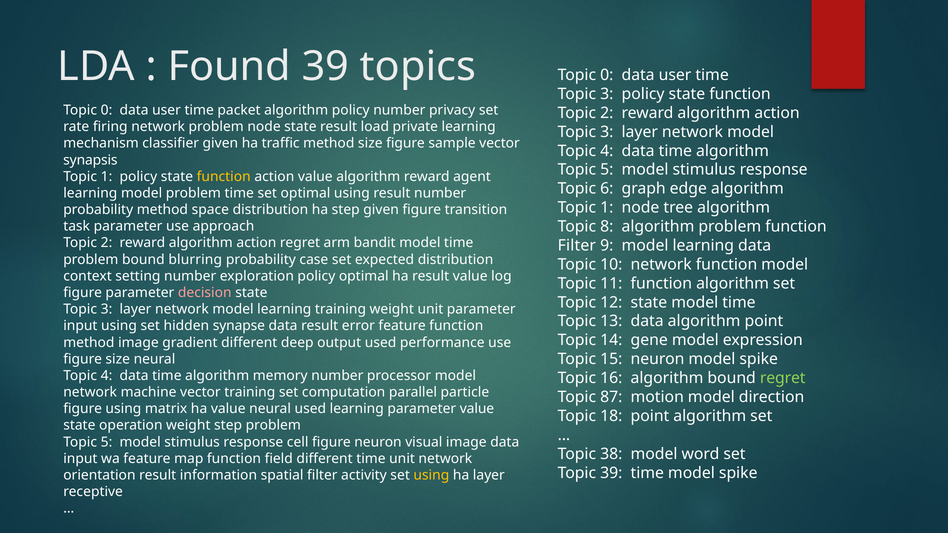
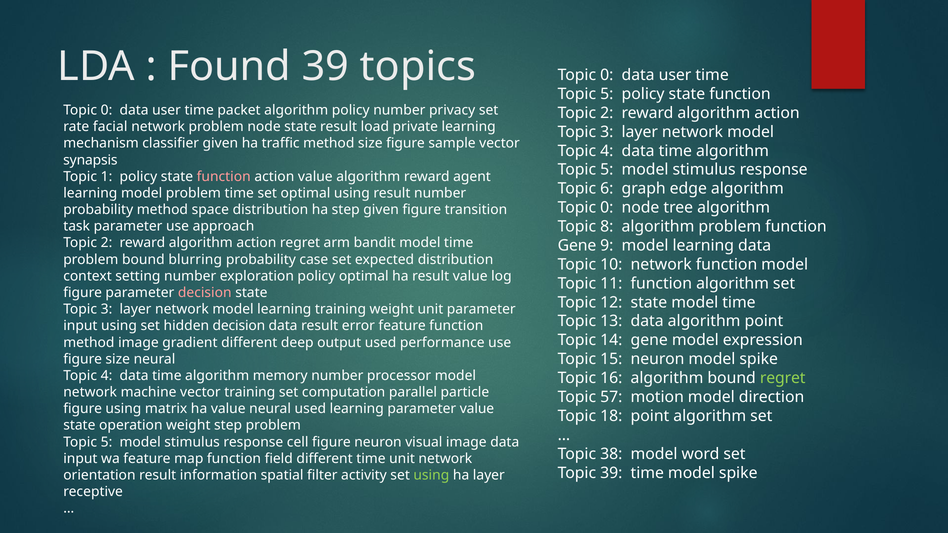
3 at (607, 94): 3 -> 5
firing: firing -> facial
function at (224, 177) colour: yellow -> pink
1 at (607, 208): 1 -> 0
Filter at (577, 246): Filter -> Gene
hidden synapse: synapse -> decision
87: 87 -> 57
using at (431, 475) colour: yellow -> light green
